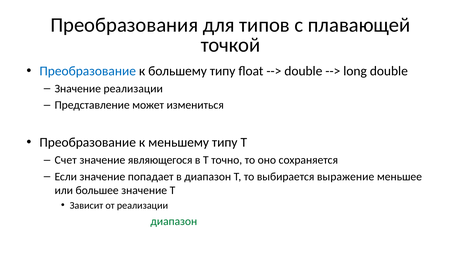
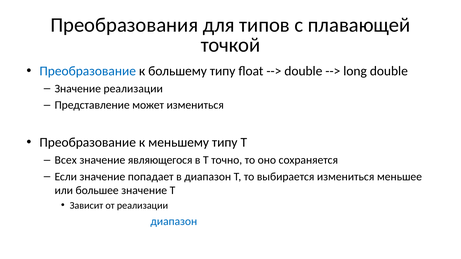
Счет: Счет -> Всех
выбирается выражение: выражение -> измениться
диапазон at (174, 222) colour: green -> blue
